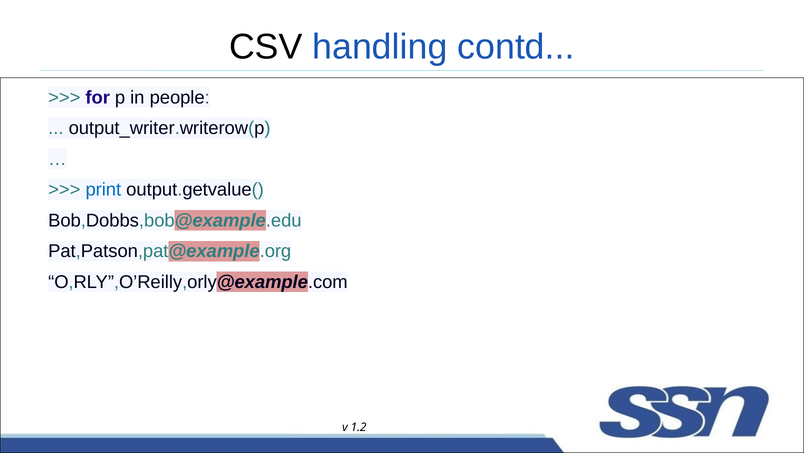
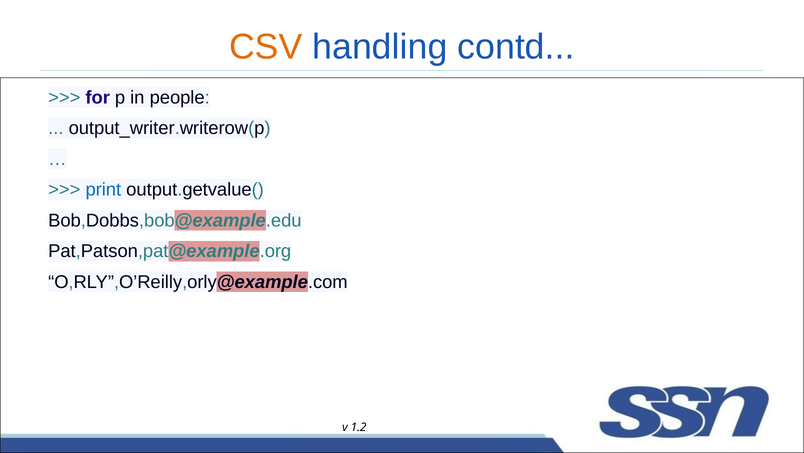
CSV colour: black -> orange
